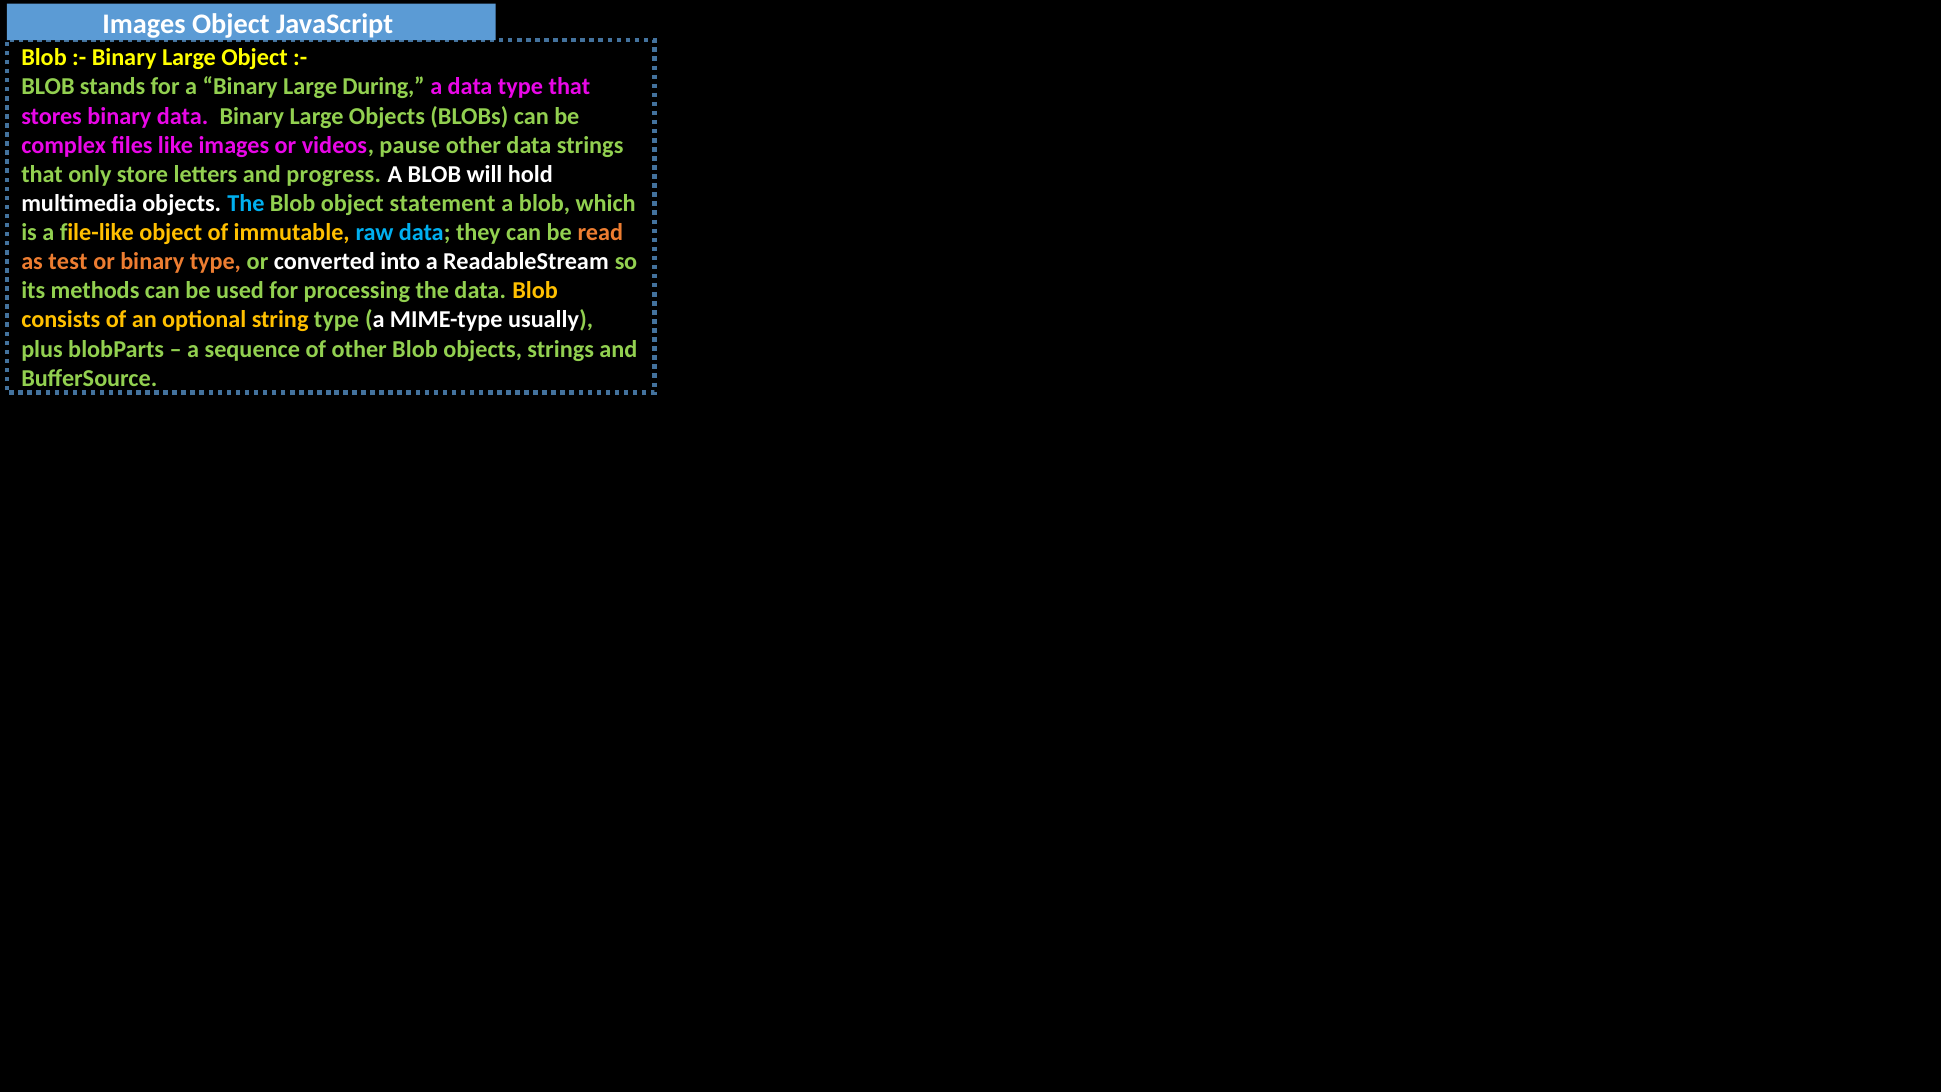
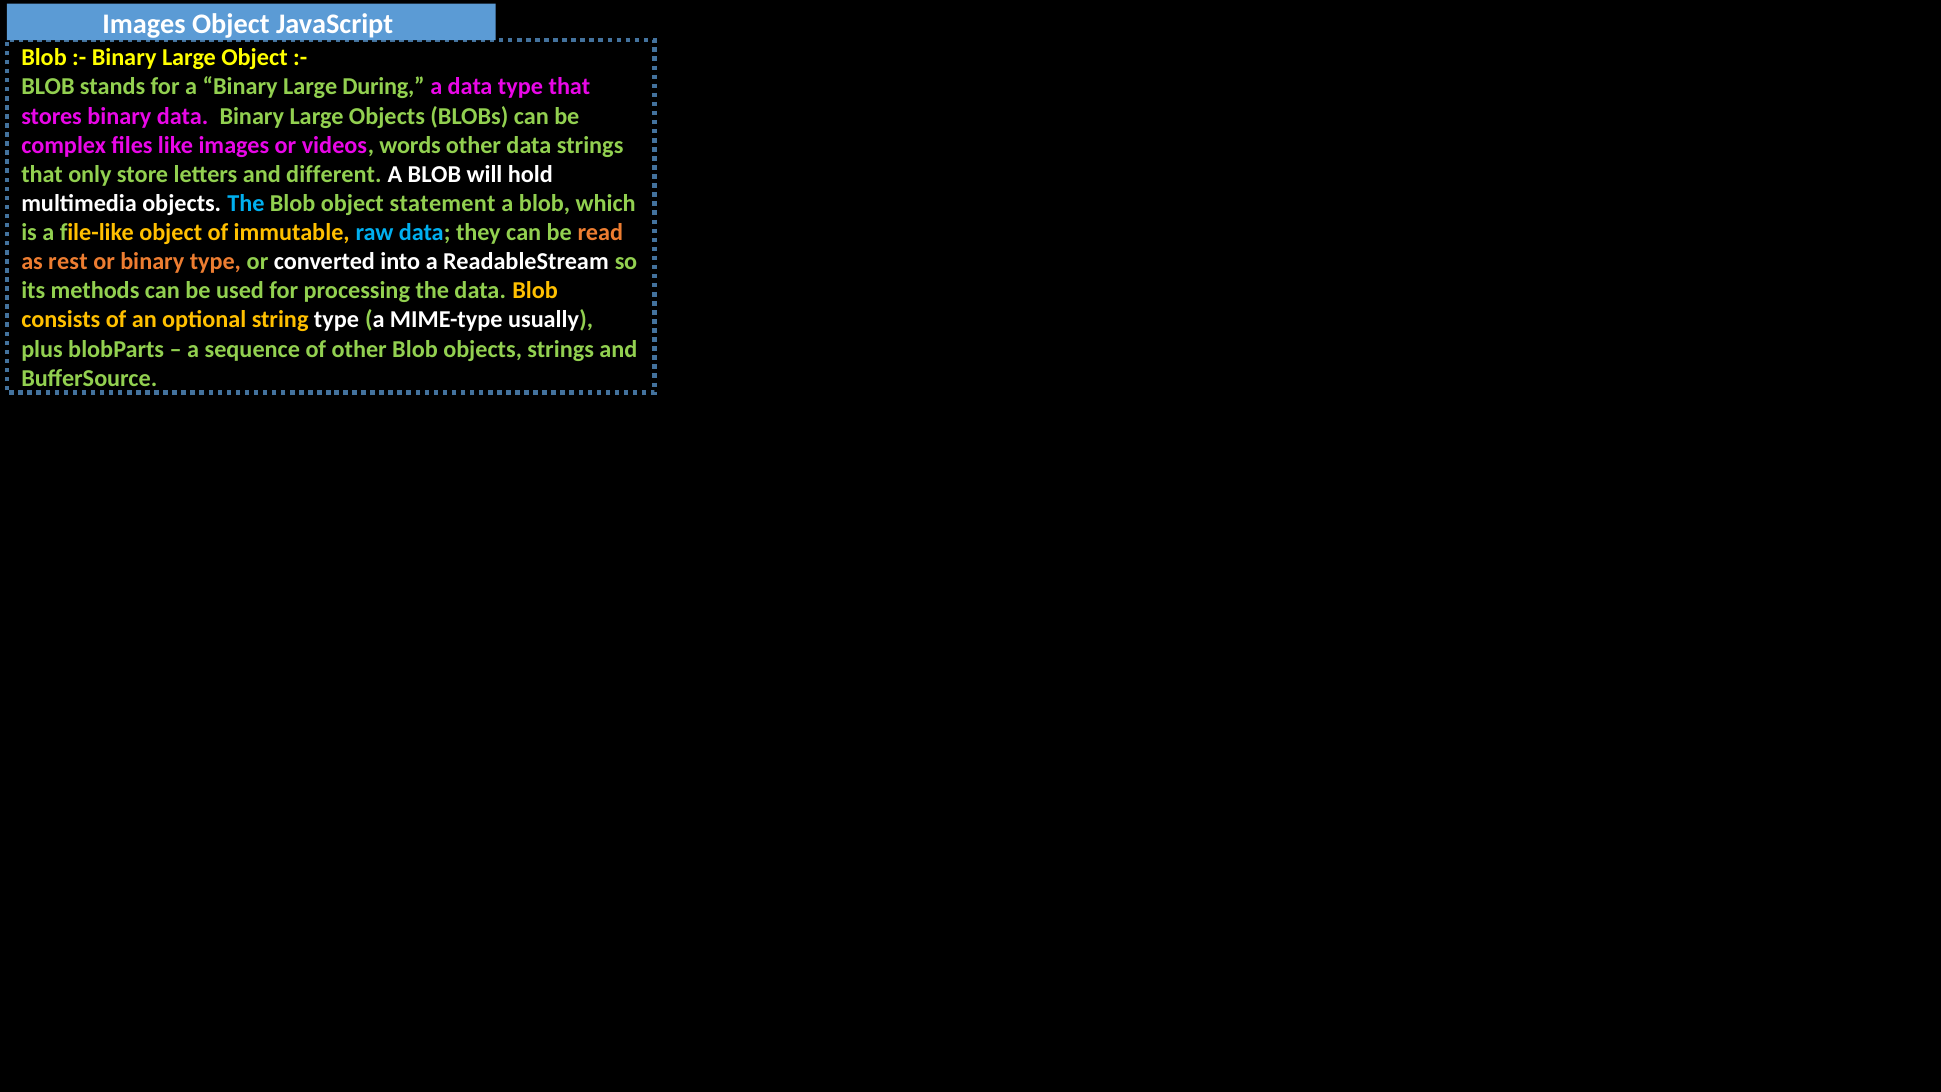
pause: pause -> words
progress: progress -> different
test: test -> rest
type at (337, 320) colour: light green -> white
